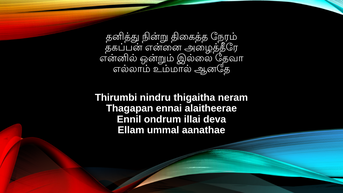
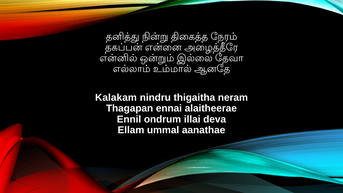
Thirumbi: Thirumbi -> Kalakam
